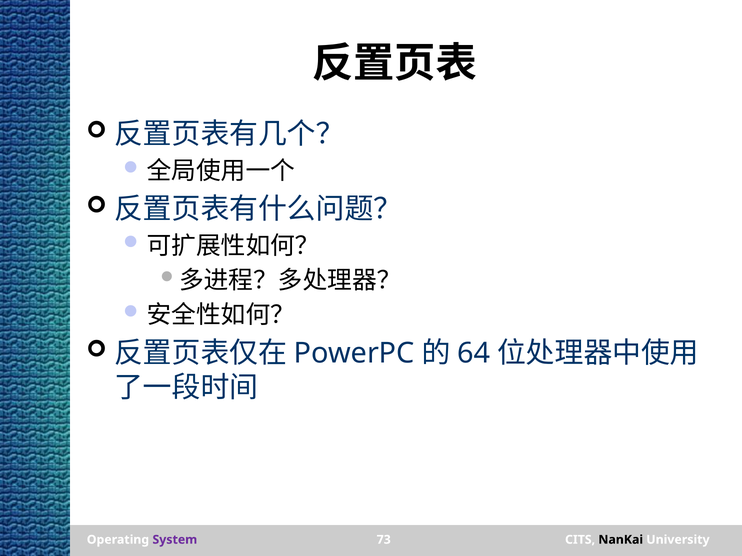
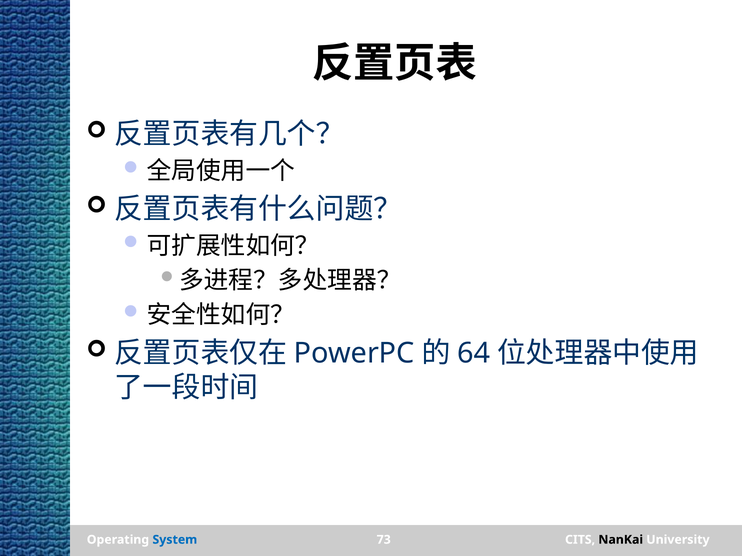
System colour: purple -> blue
